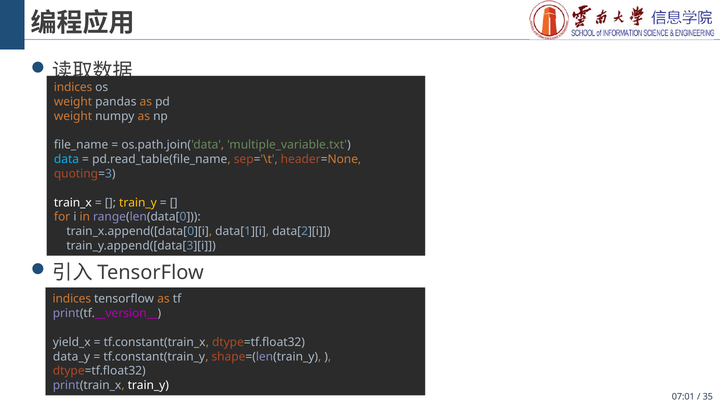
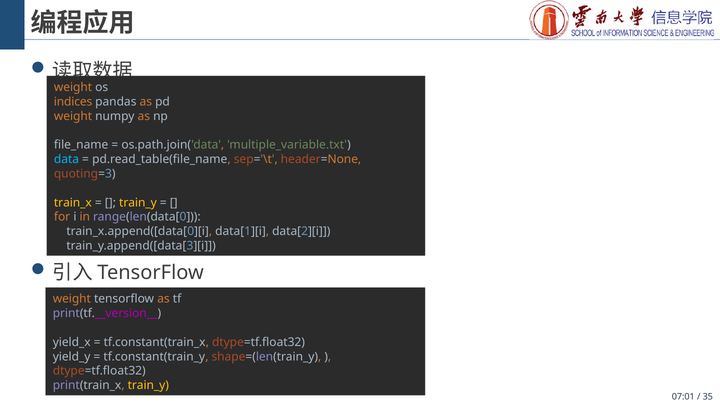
indices at (73, 87): indices -> weight
weight at (73, 102): weight -> indices
train_x colour: white -> yellow
indices at (72, 299): indices -> weight
data_y: data_y -> yield_y
train_y at (148, 385) colour: white -> yellow
